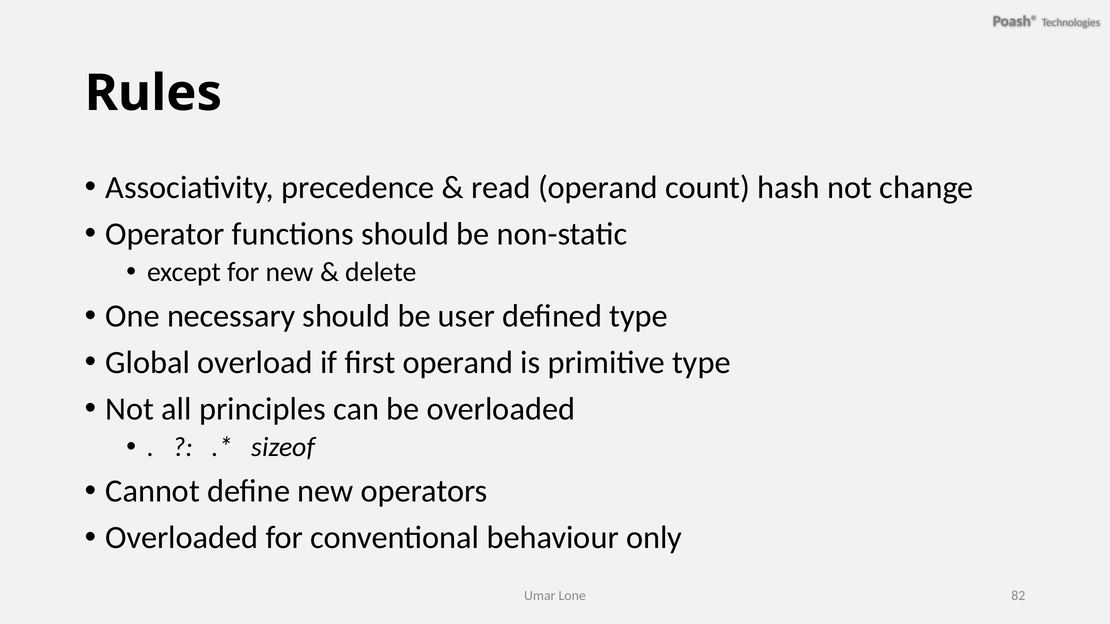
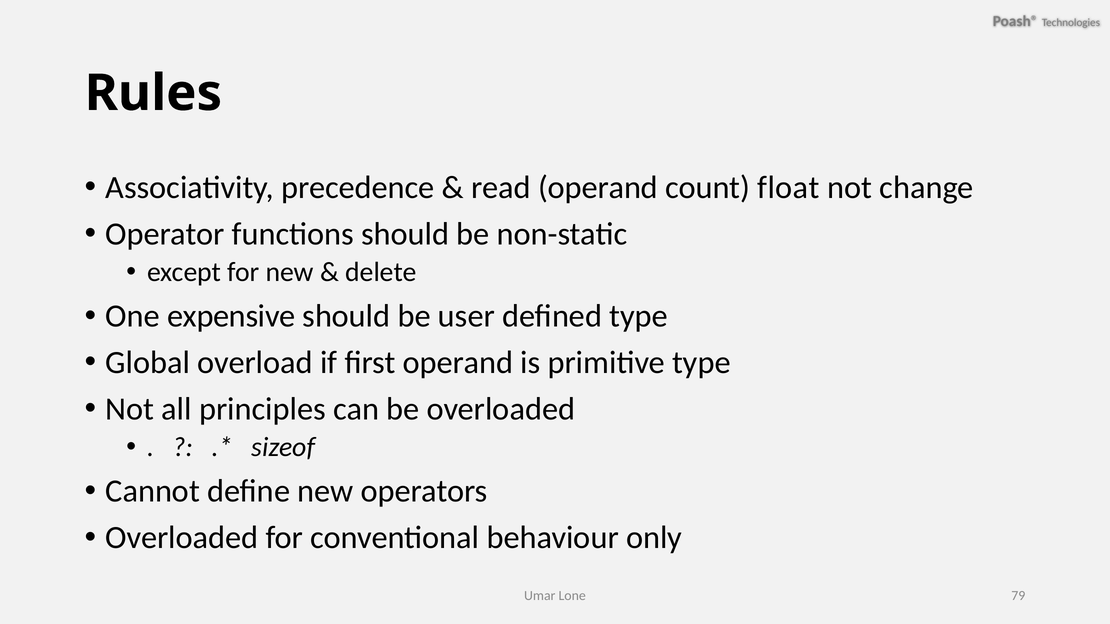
hash: hash -> float
necessary: necessary -> expensive
82: 82 -> 79
